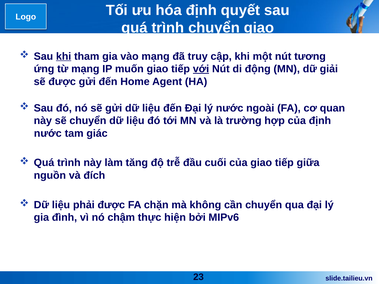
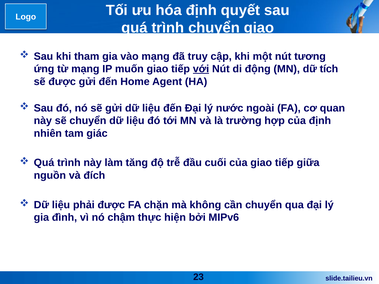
khi at (64, 56) underline: present -> none
giải: giải -> tích
nước at (48, 133): nước -> nhiên
